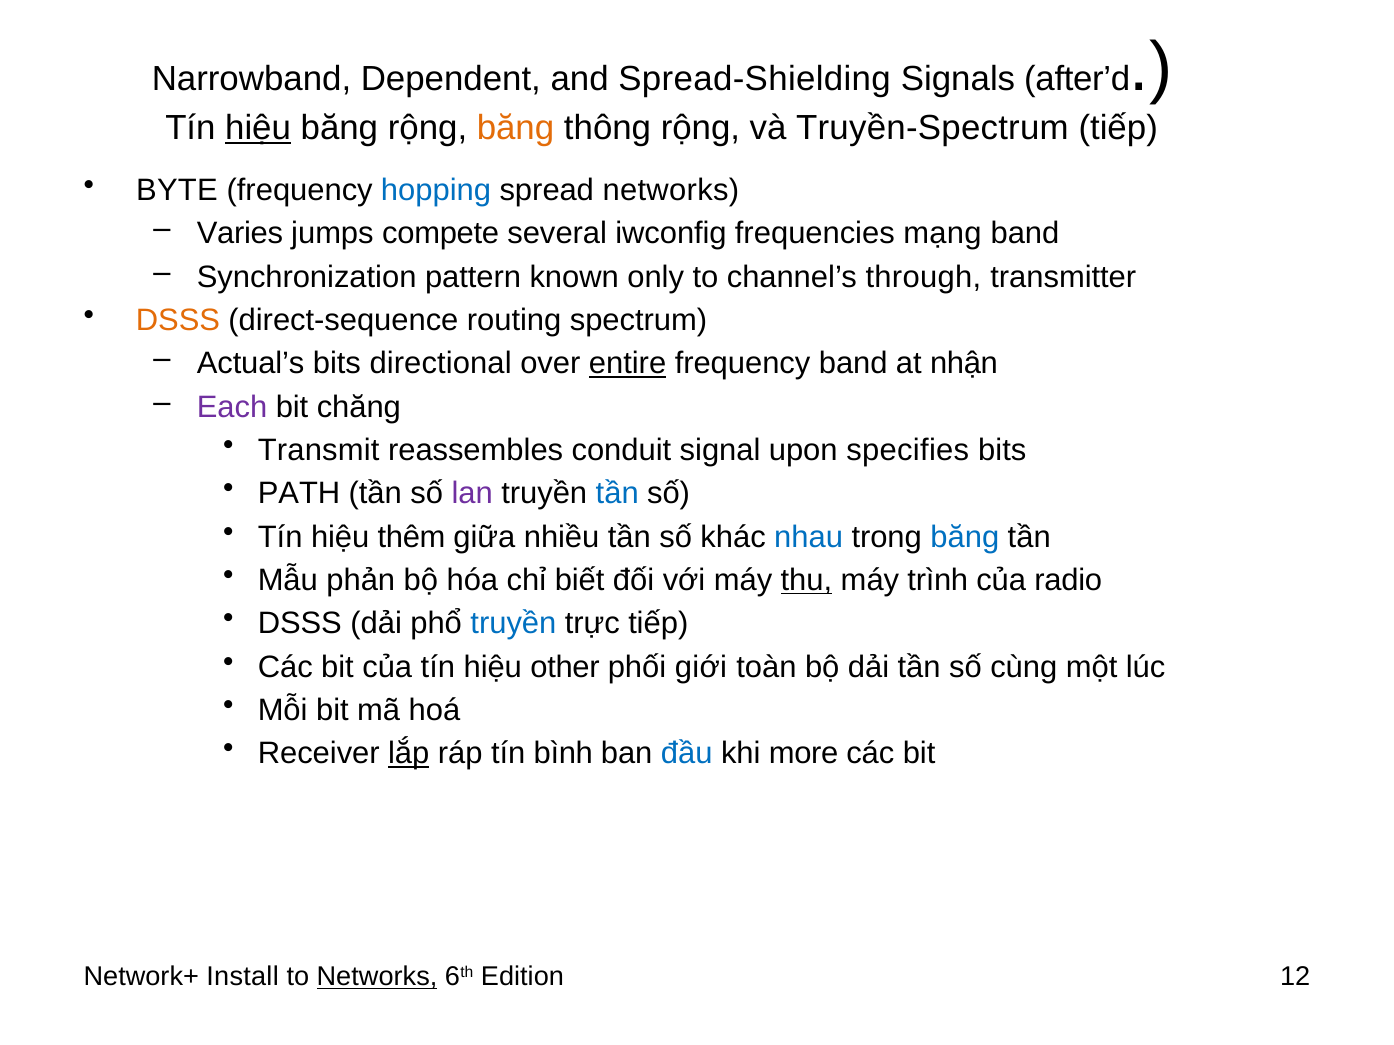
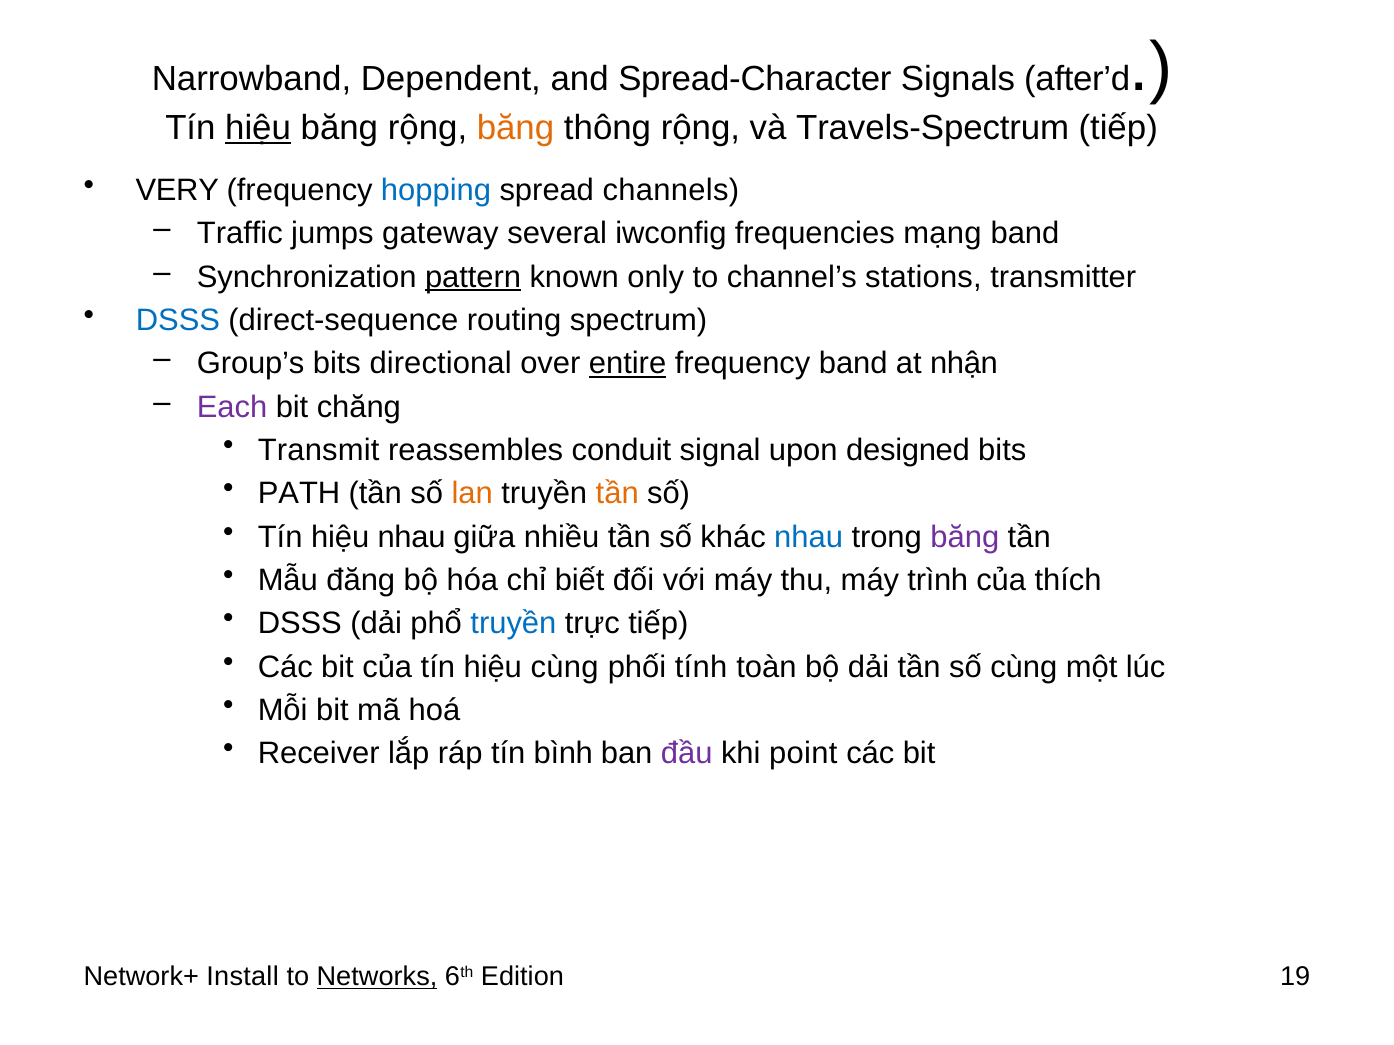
Spread-Shielding: Spread-Shielding -> Spread-Character
Truyền-Spectrum: Truyền-Spectrum -> Travels-Spectrum
BYTE: BYTE -> VERY
spread networks: networks -> channels
Varies: Varies -> Traffic
compete: compete -> gateway
pattern underline: none -> present
through: through -> stations
DSSS at (178, 320) colour: orange -> blue
Actual’s: Actual’s -> Group’s
specifies: specifies -> designed
lan colour: purple -> orange
tần at (617, 494) colour: blue -> orange
hiệu thêm: thêm -> nhau
băng at (965, 537) colour: blue -> purple
phản: phản -> đăng
thu underline: present -> none
radio: radio -> thích
hiệu other: other -> cùng
giới: giới -> tính
lắp underline: present -> none
đầu colour: blue -> purple
more: more -> point
12: 12 -> 19
